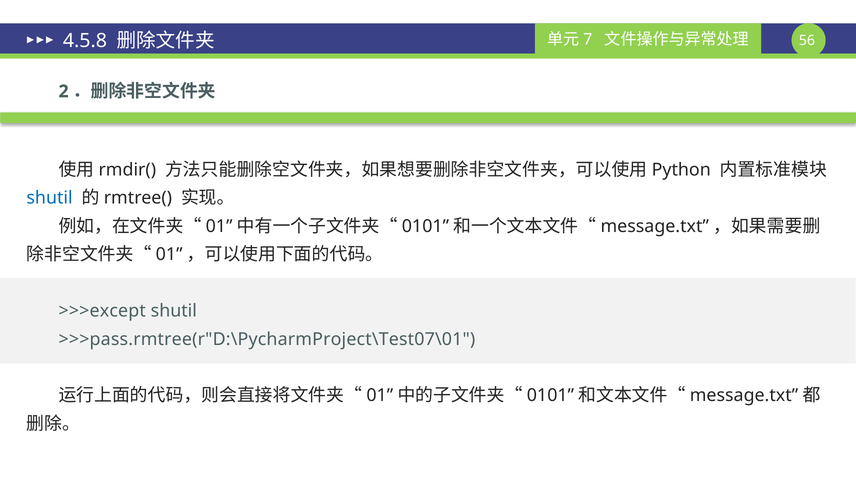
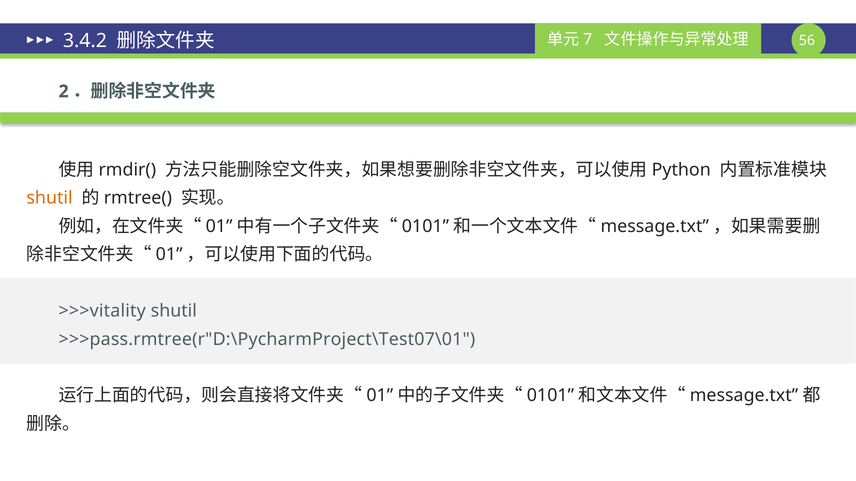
4.5.8: 4.5.8 -> 3.4.2
shutil at (50, 198) colour: blue -> orange
>>>except: >>>except -> >>>vitality
